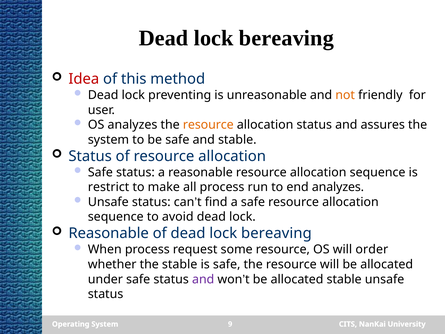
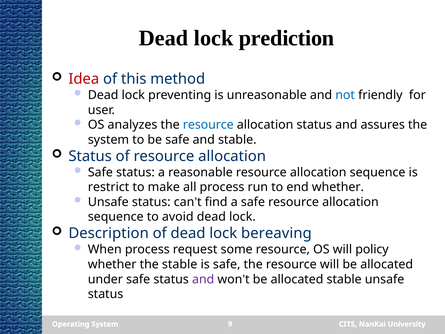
bereaving at (286, 38): bereaving -> prediction
not colour: orange -> blue
resource at (208, 125) colour: orange -> blue
end analyzes: analyzes -> whether
Reasonable at (109, 233): Reasonable -> Description
order: order -> policy
